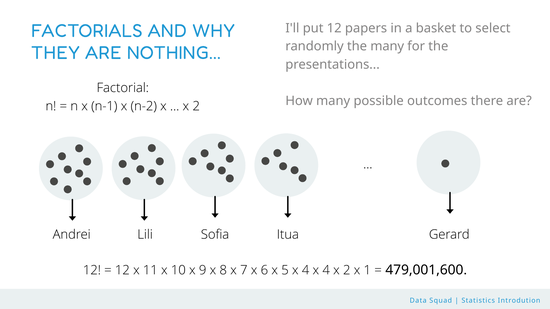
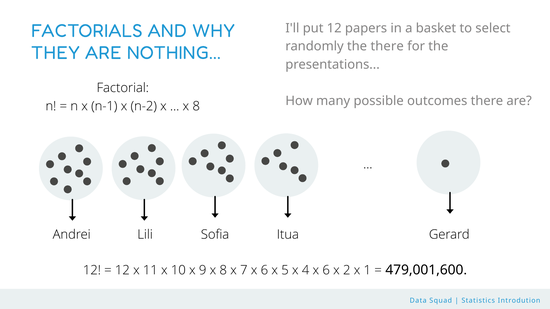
the many: many -> there
2 at (196, 106): 2 -> 8
4 x 4: 4 -> 6
